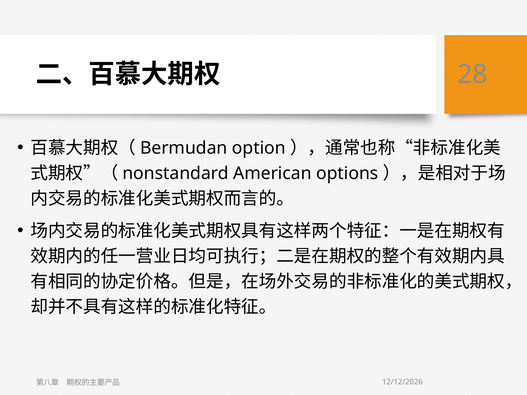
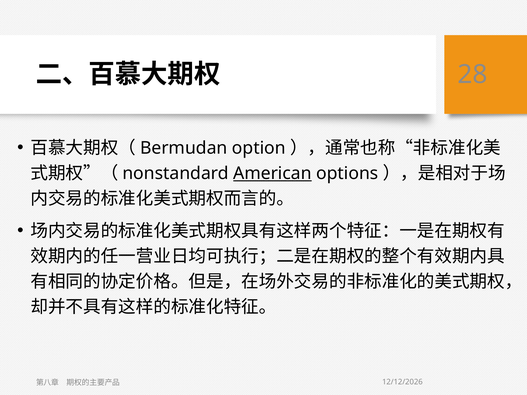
American underline: none -> present
